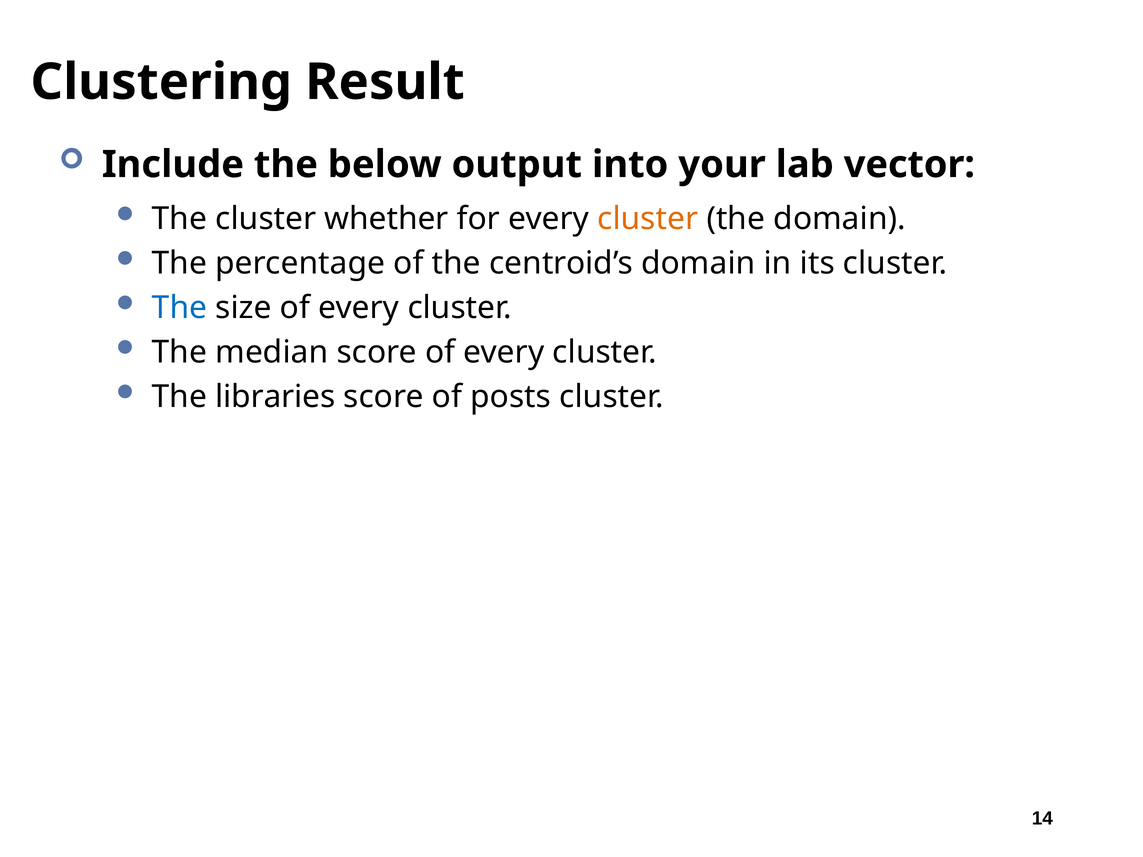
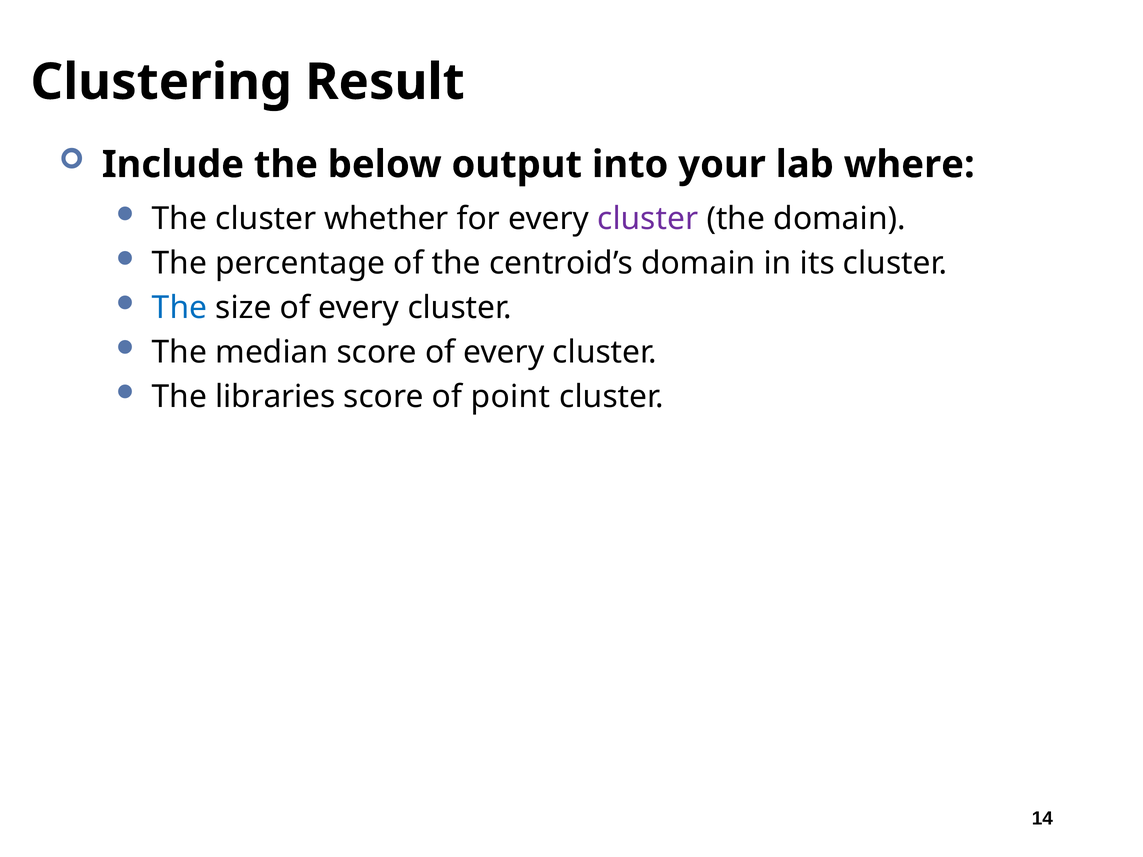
vector: vector -> where
cluster at (648, 219) colour: orange -> purple
posts: posts -> point
